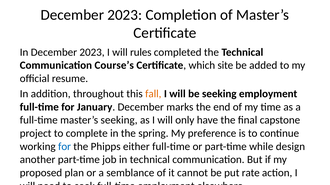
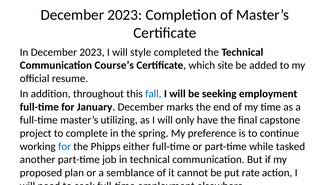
rules: rules -> style
fall colour: orange -> blue
master’s seeking: seeking -> utilizing
design: design -> tasked
